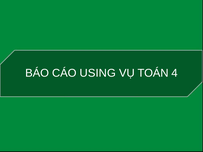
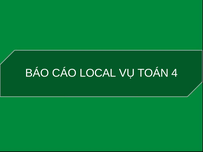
USING: USING -> LOCAL
